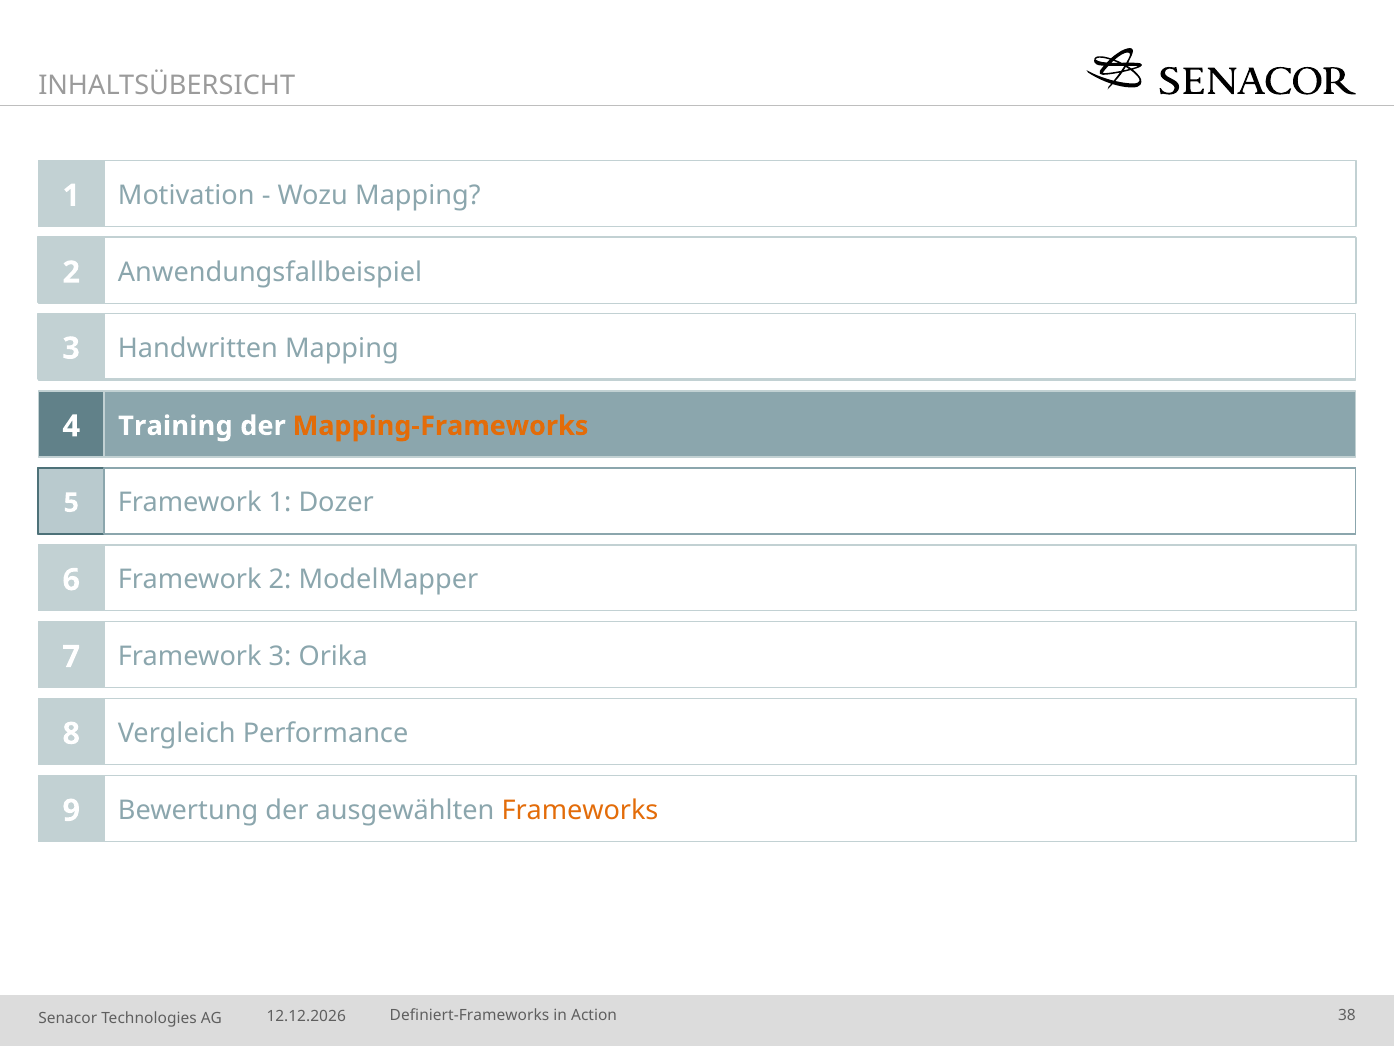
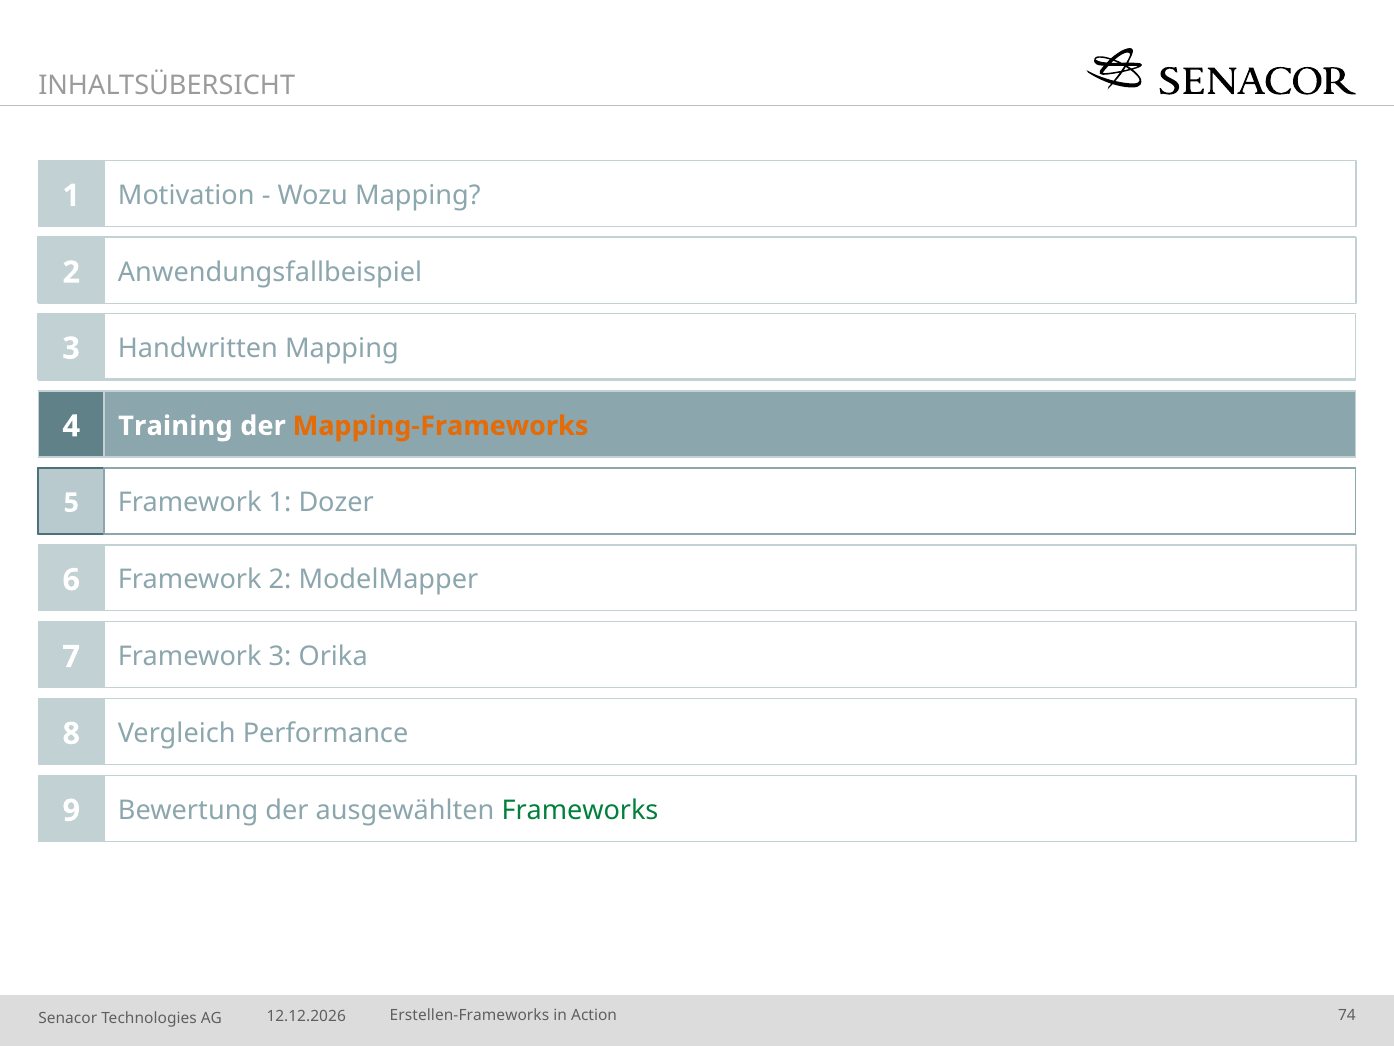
Frameworks colour: orange -> green
Definiert-Frameworks: Definiert-Frameworks -> Erstellen-Frameworks
38: 38 -> 74
